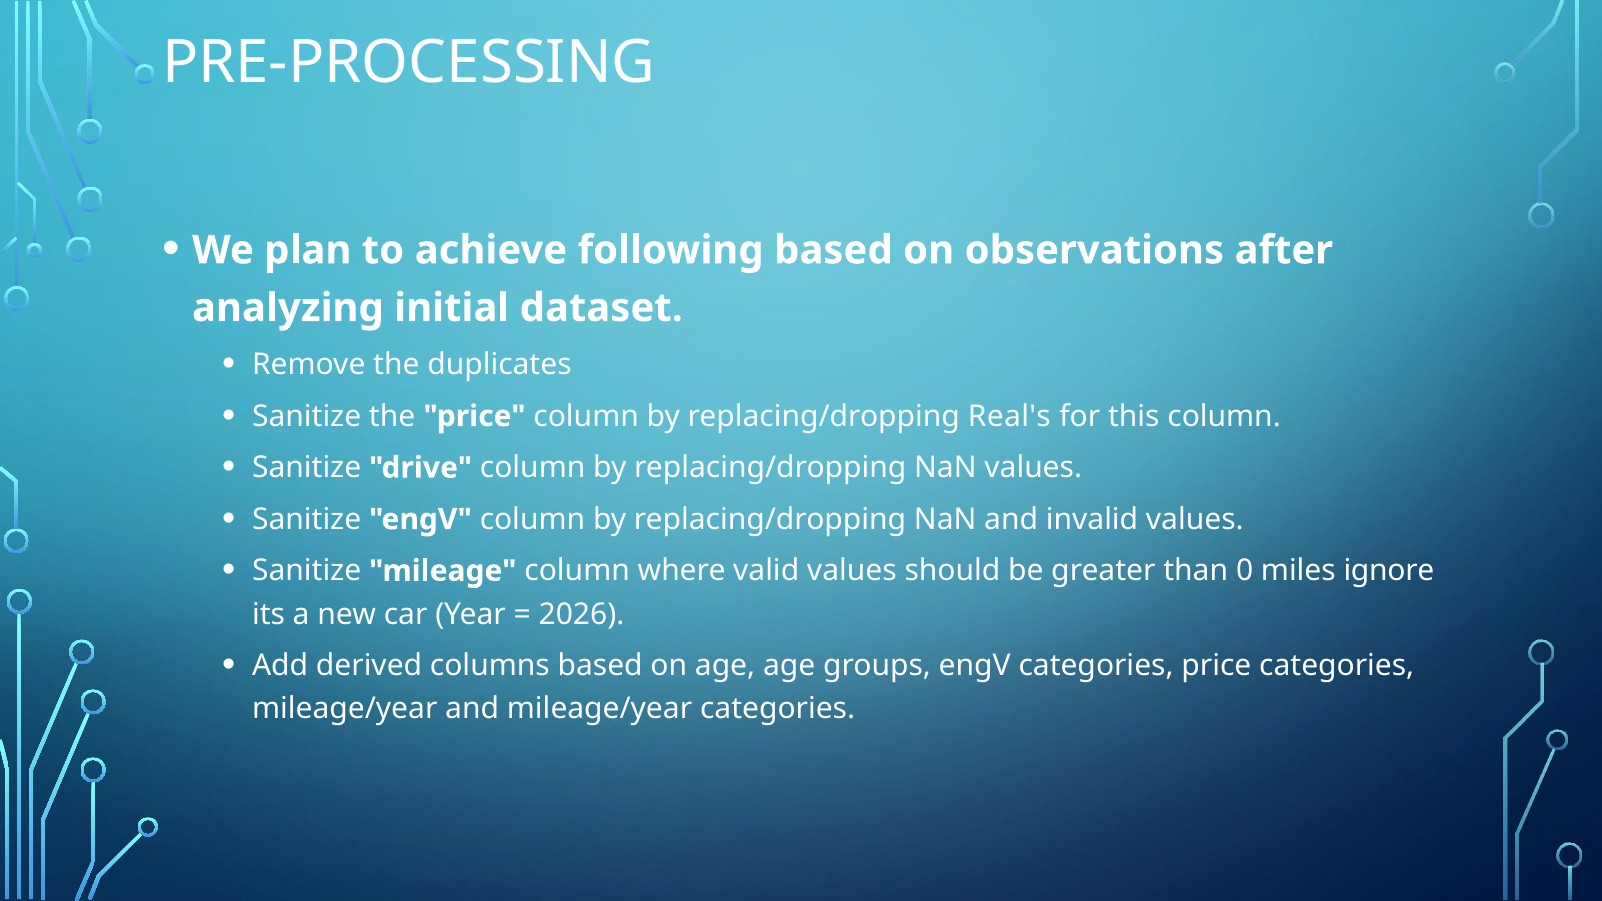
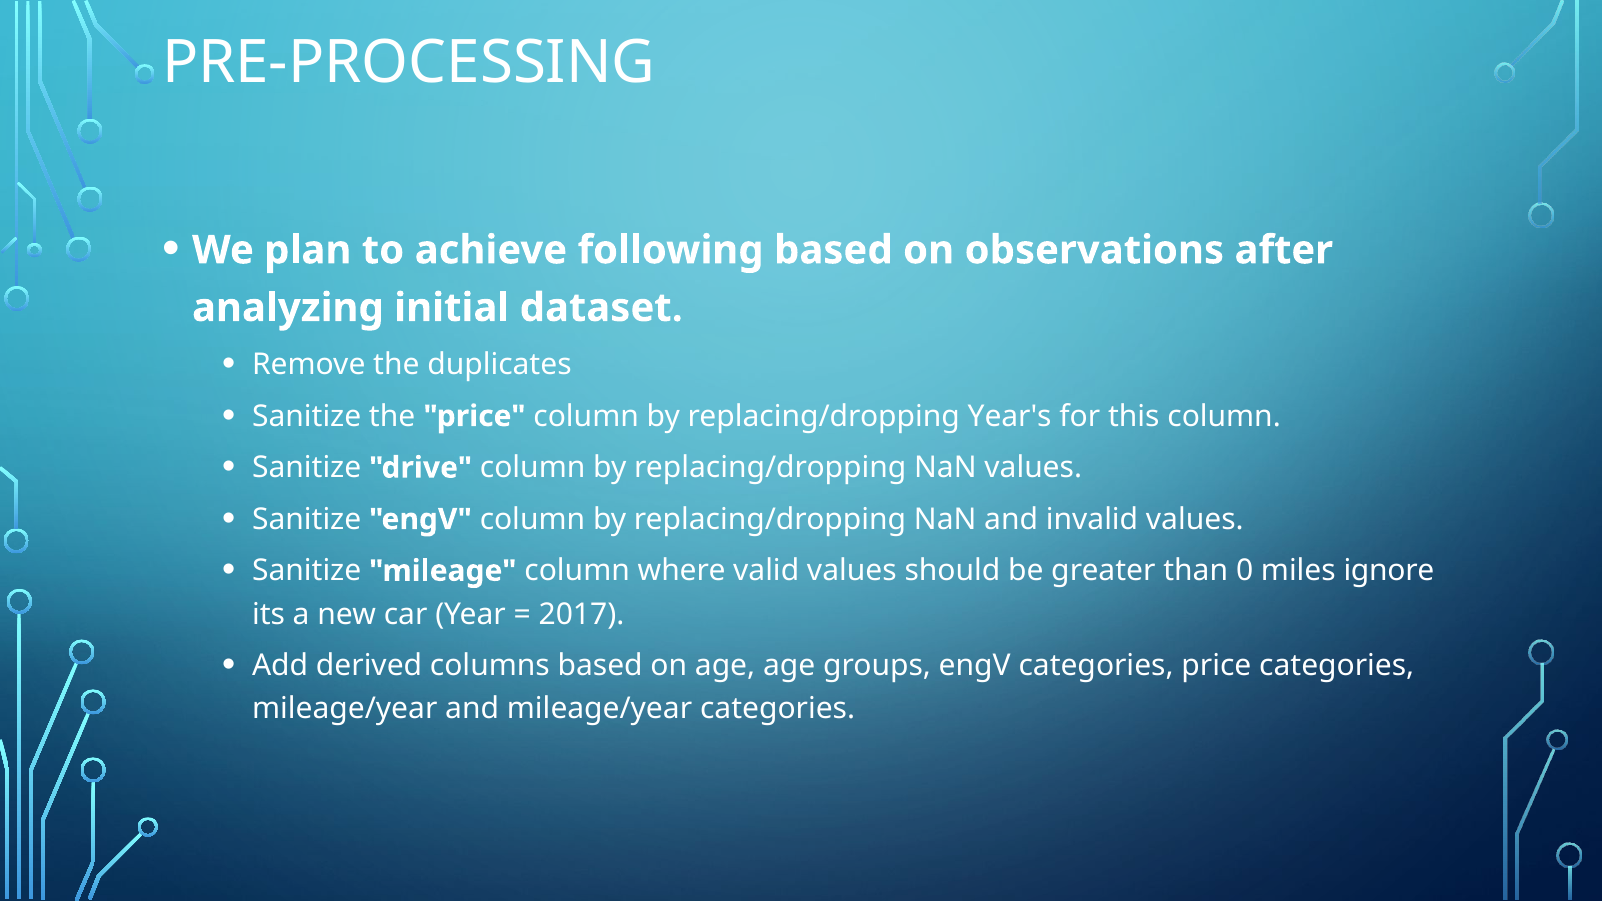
Real's: Real's -> Year's
2026: 2026 -> 2017
